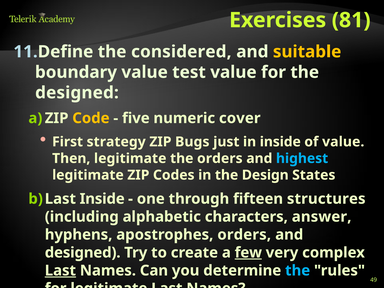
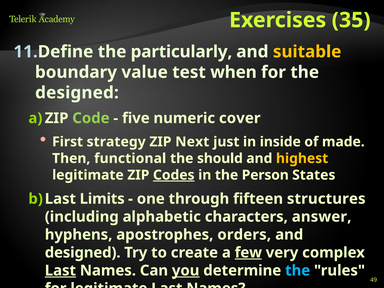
81: 81 -> 35
considered: considered -> particularly
test value: value -> when
Code colour: yellow -> light green
Bugs: Bugs -> Next
of value: value -> made
Then legitimate: legitimate -> functional
the orders: orders -> should
highest colour: light blue -> yellow
Codes underline: none -> present
Design: Design -> Person
Inside at (102, 199): Inside -> Limits
you underline: none -> present
